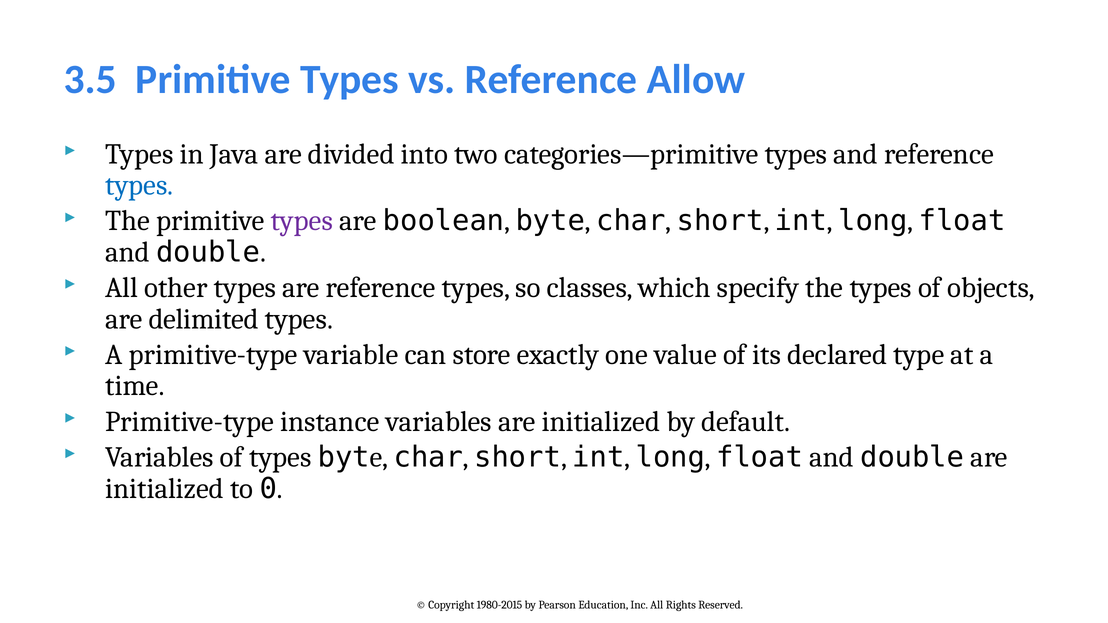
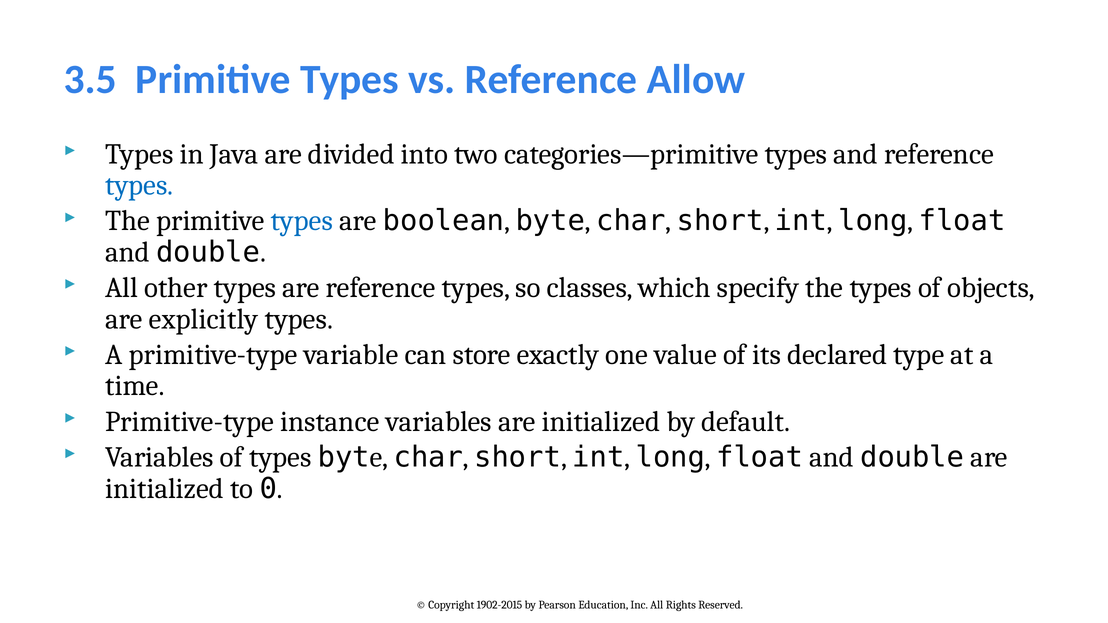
types at (302, 221) colour: purple -> blue
delimited: delimited -> explicitly
1980-2015: 1980-2015 -> 1902-2015
